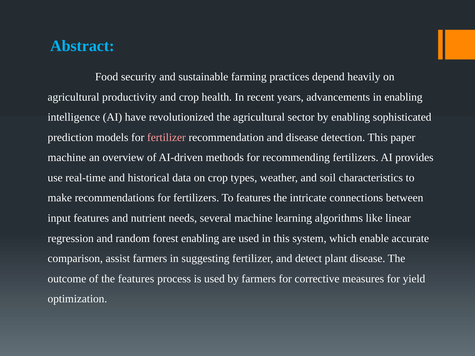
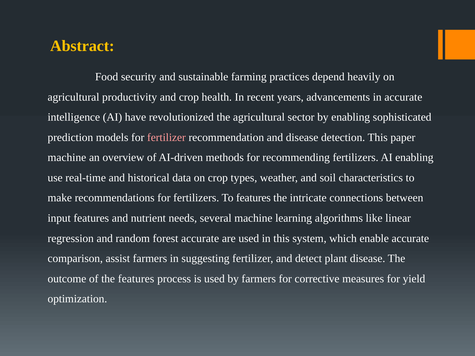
Abstract colour: light blue -> yellow
in enabling: enabling -> accurate
AI provides: provides -> enabling
forest enabling: enabling -> accurate
